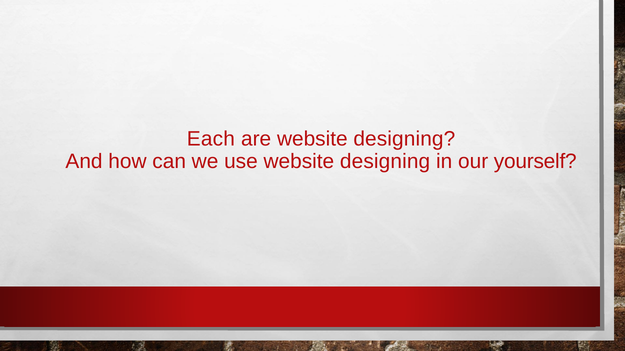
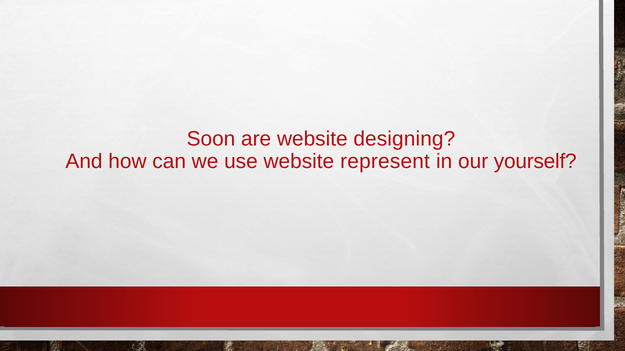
Each: Each -> Soon
use website designing: designing -> represent
